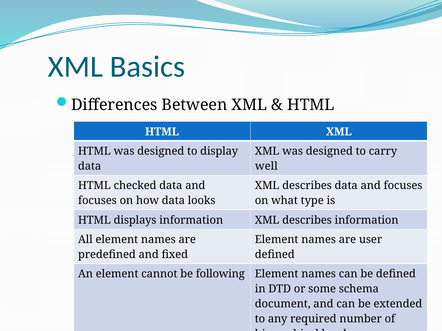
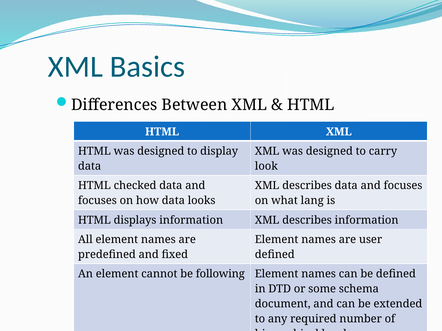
well: well -> look
type: type -> lang
